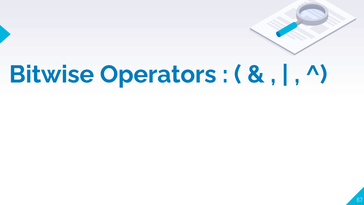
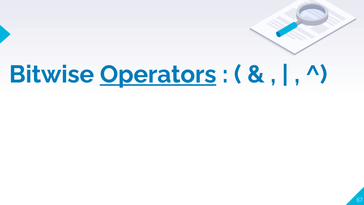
Operators underline: none -> present
